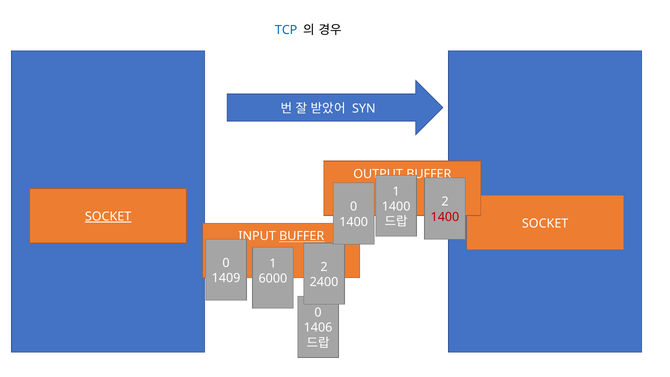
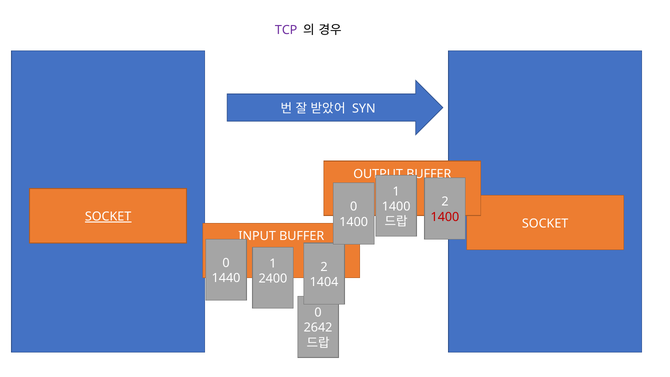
TCP colour: blue -> purple
BUFFER at (302, 236) underline: present -> none
1409: 1409 -> 1440
6000: 6000 -> 2400
2400: 2400 -> 1404
1406: 1406 -> 2642
